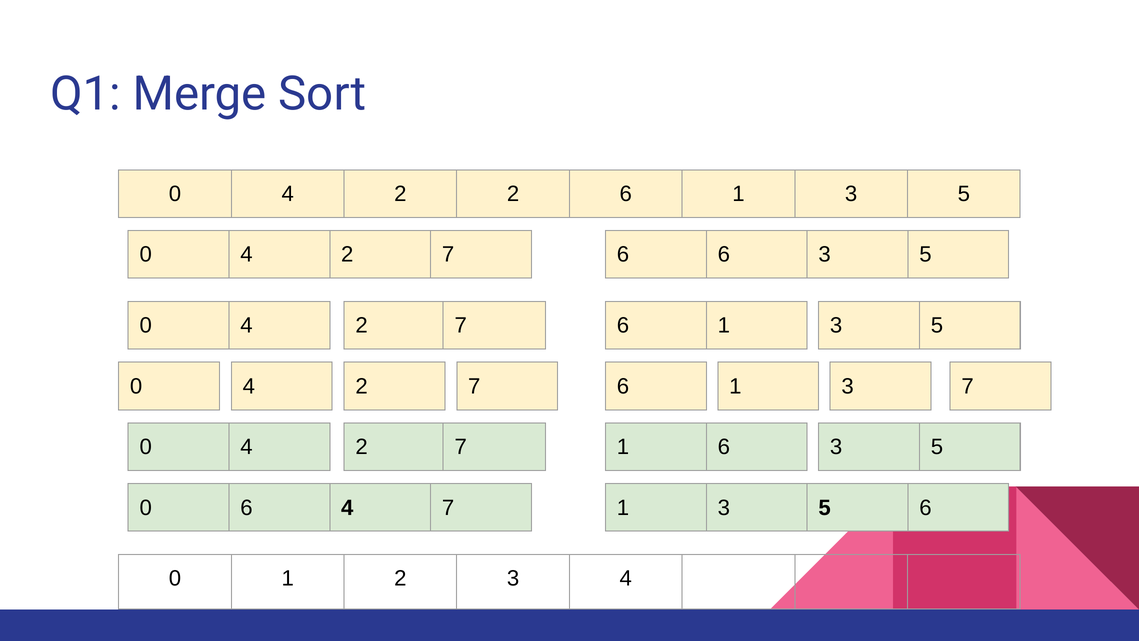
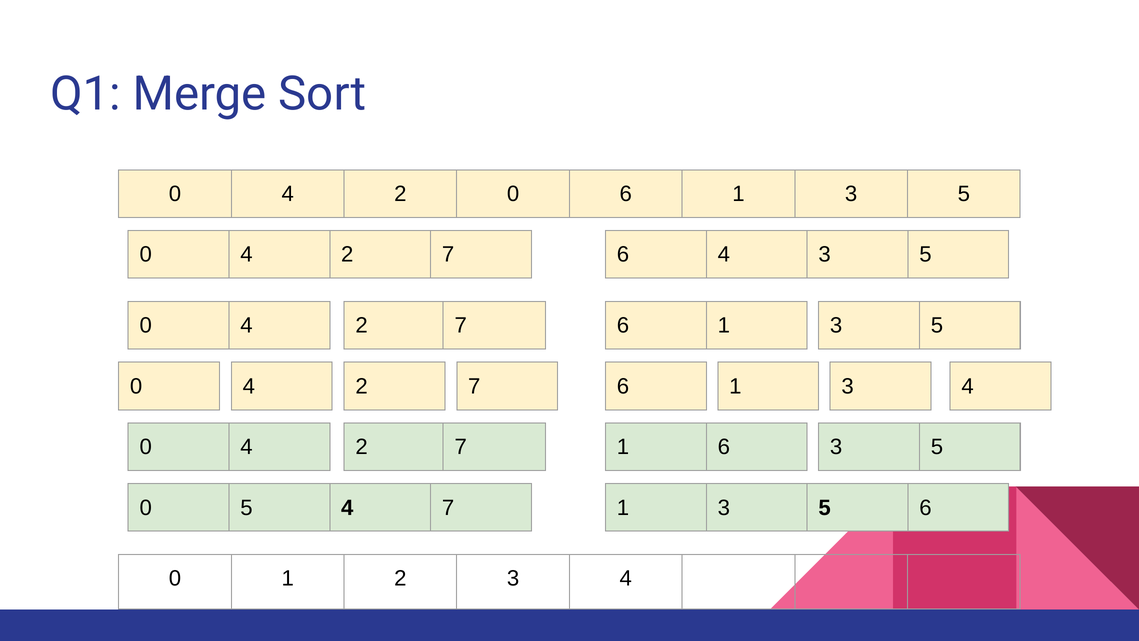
2 2: 2 -> 0
6 6: 6 -> 4
1 3 7: 7 -> 4
0 6: 6 -> 5
